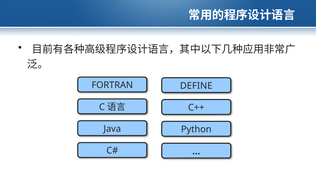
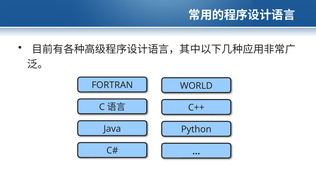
DEFINE: DEFINE -> WORLD
